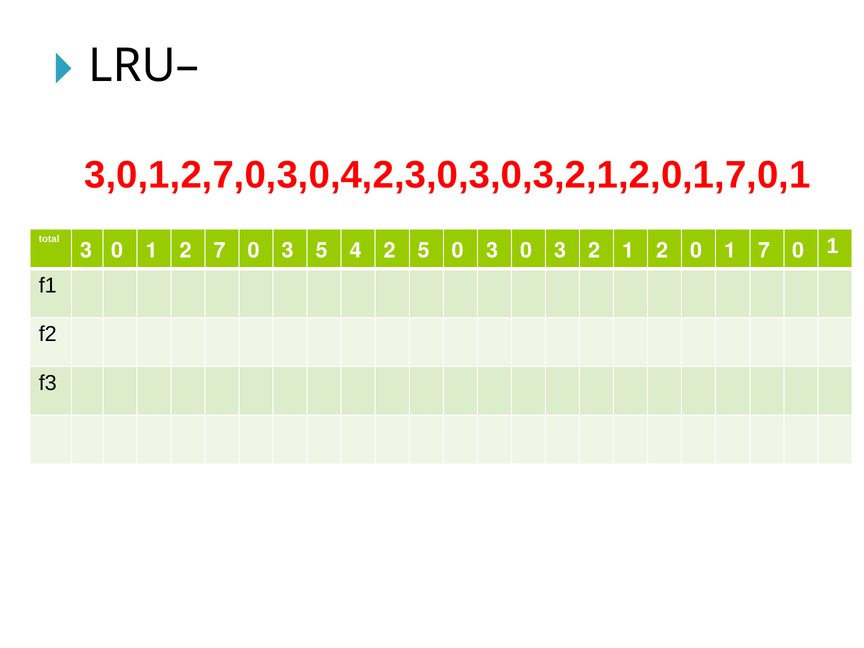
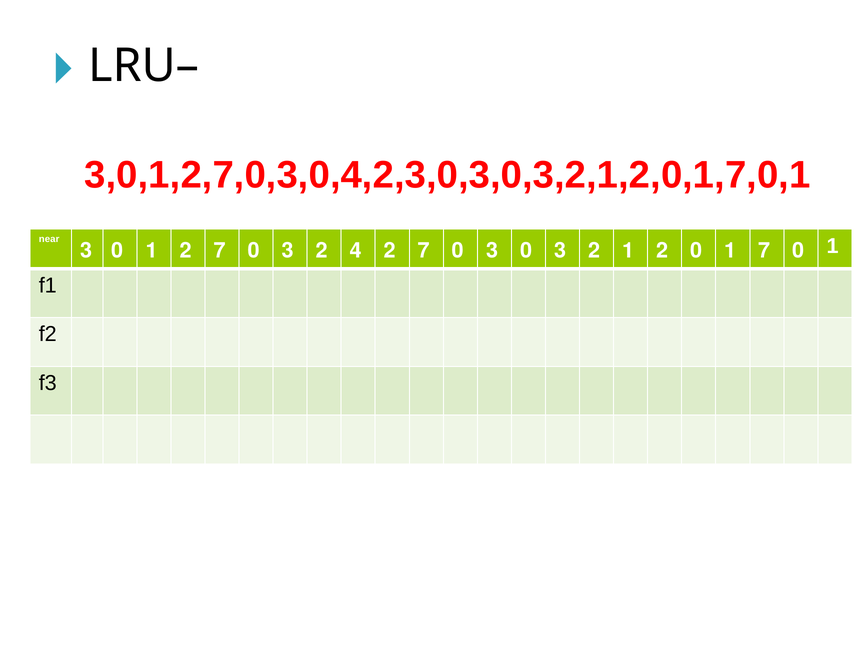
total: total -> near
7 0 3 5: 5 -> 2
4 2 5: 5 -> 7
